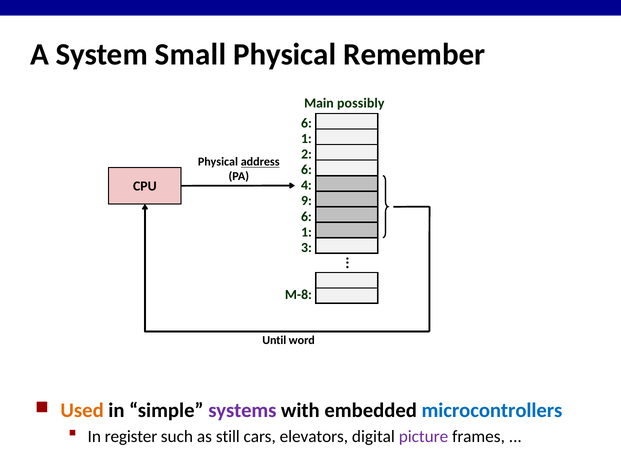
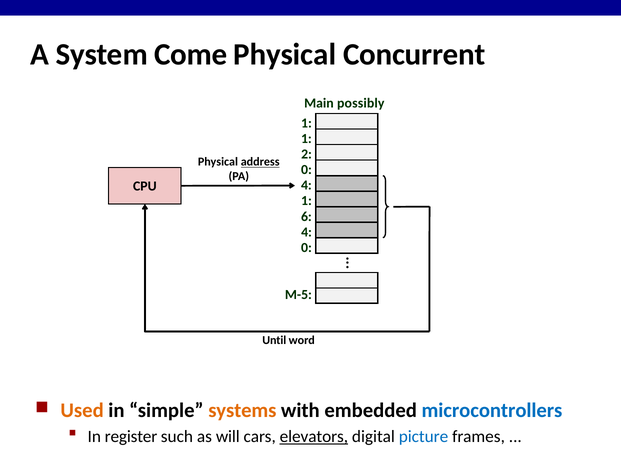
Small: Small -> Come
Remember: Remember -> Concurrent
6 at (306, 123): 6 -> 1
6 at (306, 170): 6 -> 0
9 at (306, 201): 9 -> 1
1 at (307, 232): 1 -> 4
3 at (306, 248): 3 -> 0
M-8: M-8 -> M-5
systems colour: purple -> orange
still: still -> will
elevators underline: none -> present
picture colour: purple -> blue
